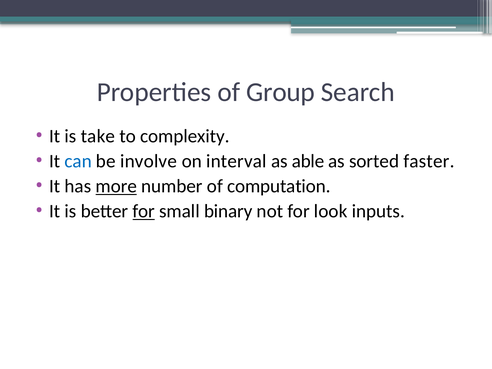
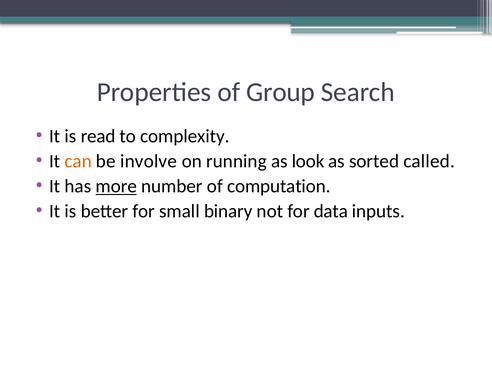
take: take -> read
can colour: blue -> orange
interval: interval -> running
able: able -> look
faster: faster -> called
for at (144, 211) underline: present -> none
look: look -> data
